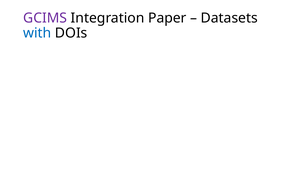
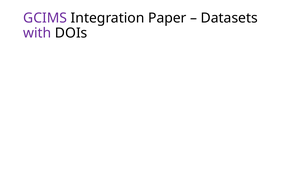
with colour: blue -> purple
